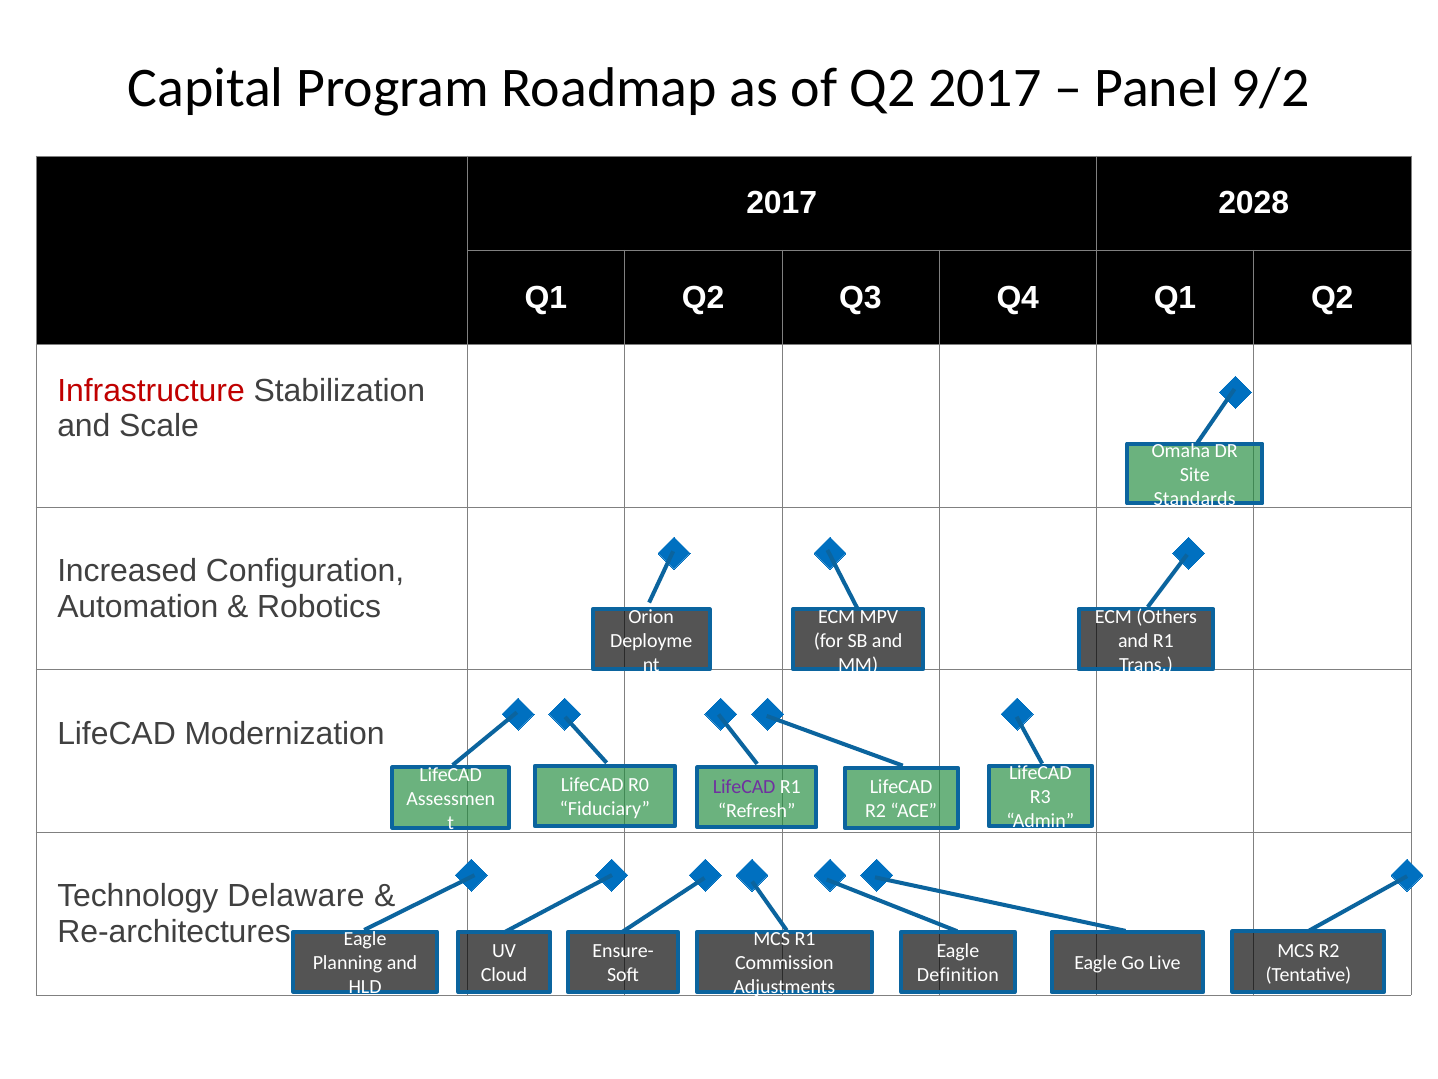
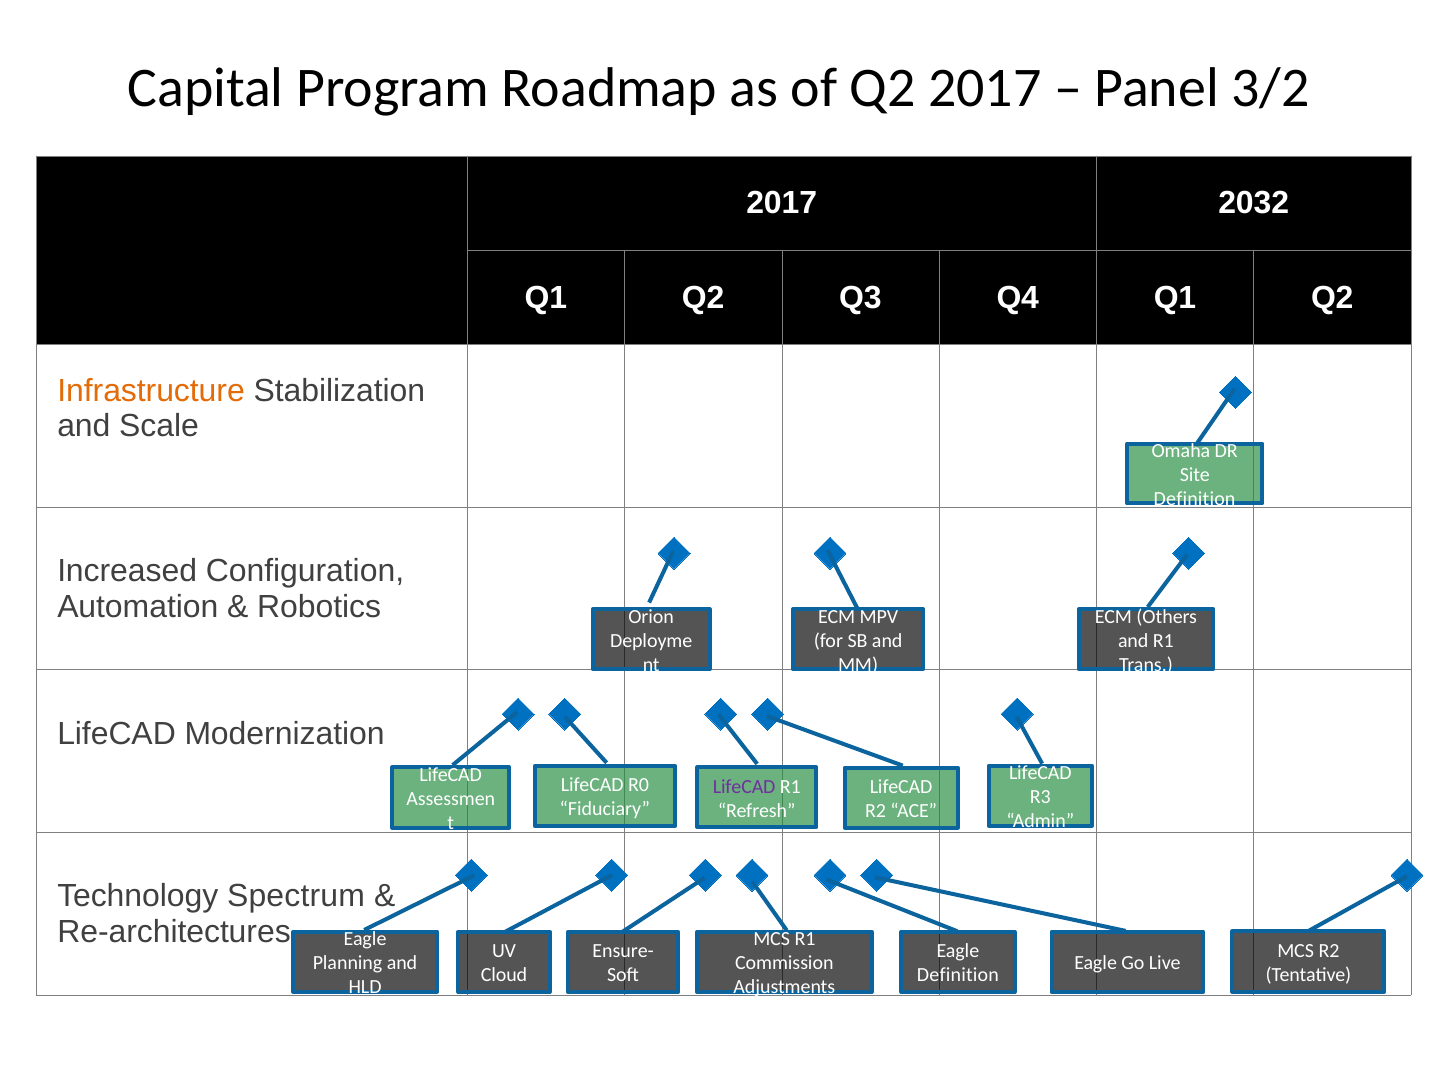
9/2: 9/2 -> 3/2
2028: 2028 -> 2032
Infrastructure colour: red -> orange
Standards at (1195, 499): Standards -> Definition
Delaware: Delaware -> Spectrum
